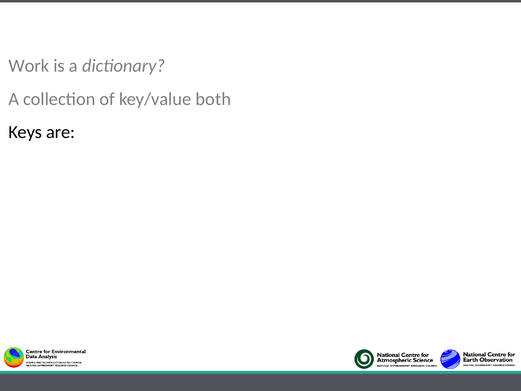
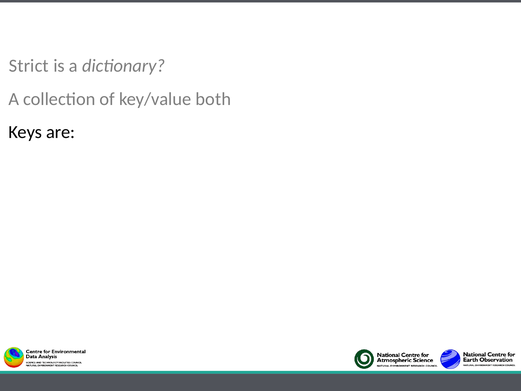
Work: Work -> Strict
